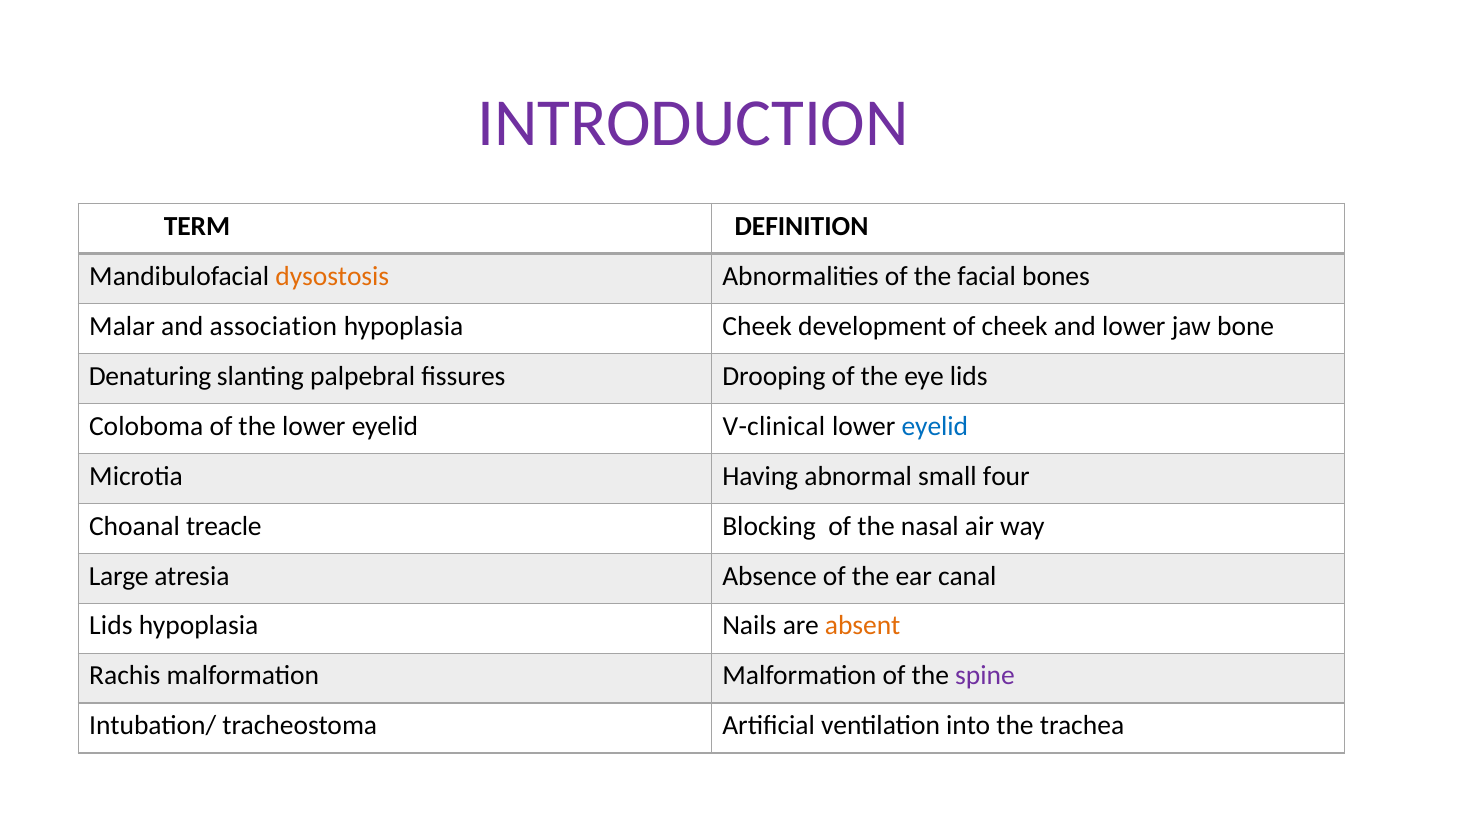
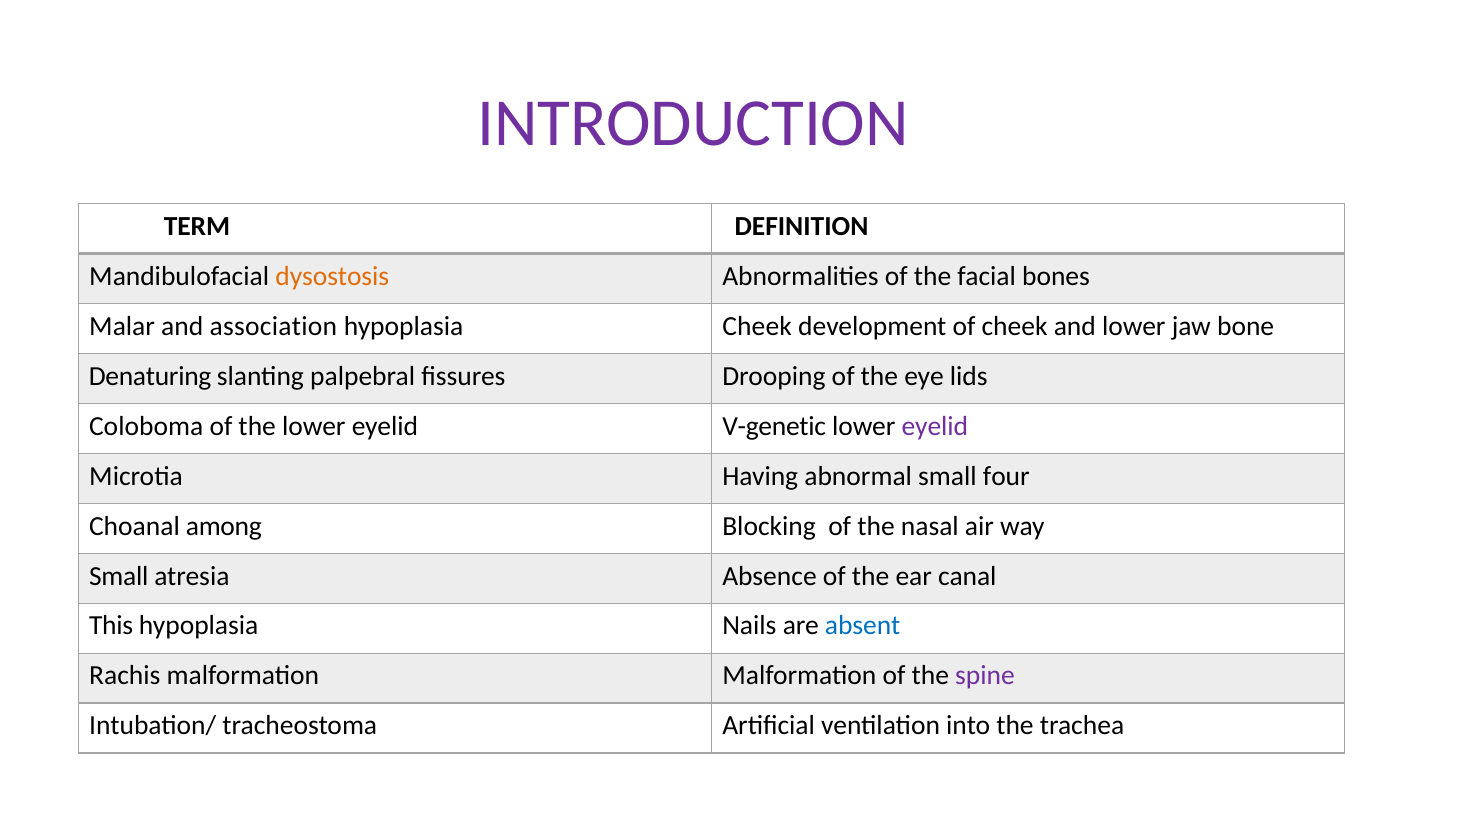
V-clinical: V-clinical -> V-genetic
eyelid at (935, 426) colour: blue -> purple
treacle: treacle -> among
Large at (119, 576): Large -> Small
Lids at (111, 626): Lids -> This
absent colour: orange -> blue
